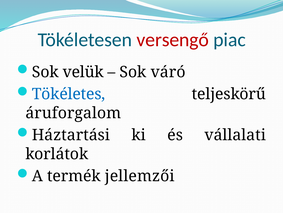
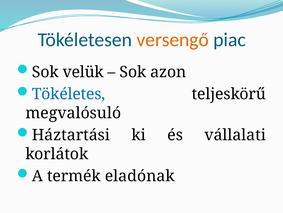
versengő colour: red -> orange
váró: váró -> azon
áruforgalom: áruforgalom -> megvalósuló
jellemzői: jellemzői -> eladónak
